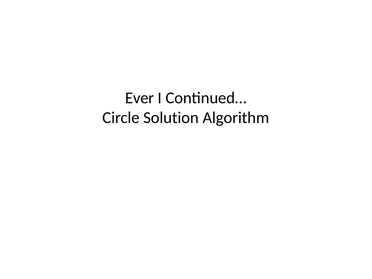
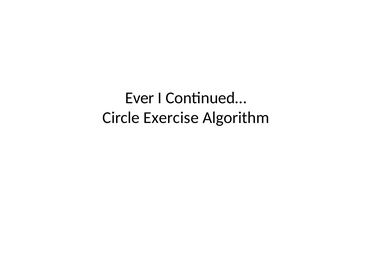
Solution: Solution -> Exercise
